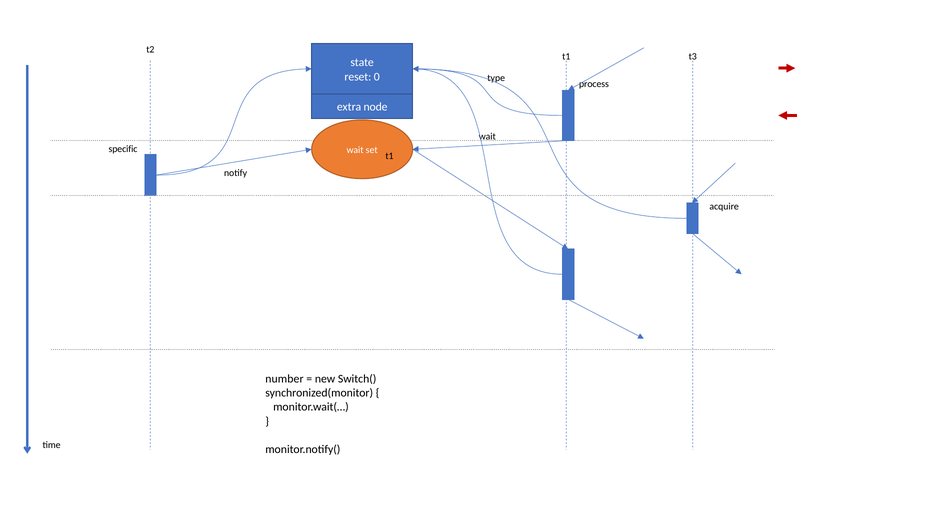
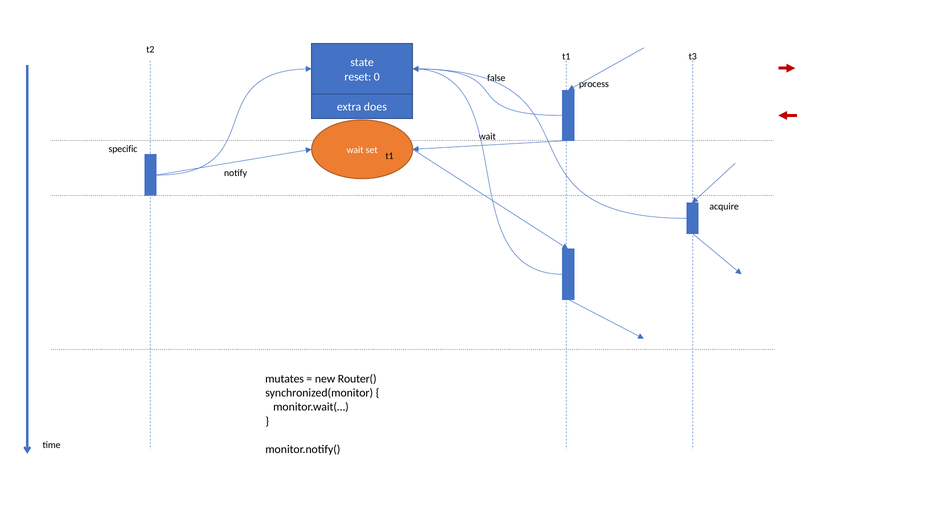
type: type -> false
node: node -> does
number: number -> mutates
Switch(: Switch( -> Router(
